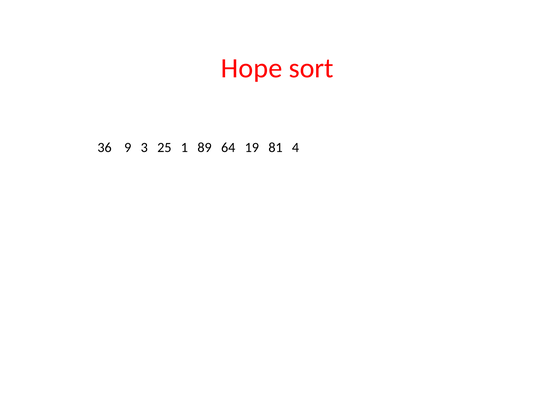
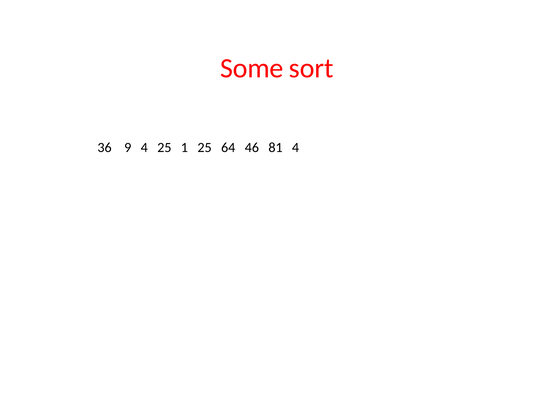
Hope: Hope -> Some
9 3: 3 -> 4
1 89: 89 -> 25
19: 19 -> 46
